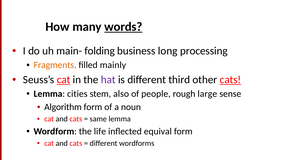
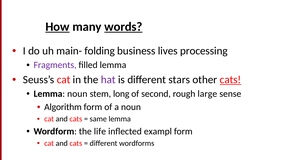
How underline: none -> present
long: long -> lives
Fragments colour: orange -> purple
filled mainly: mainly -> lemma
cat at (64, 80) underline: present -> none
third: third -> stars
Lemma cities: cities -> noun
also: also -> long
people: people -> second
equival: equival -> exampl
